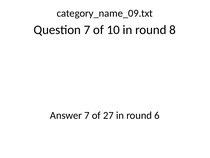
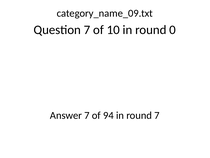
8: 8 -> 0
27: 27 -> 94
round 6: 6 -> 7
